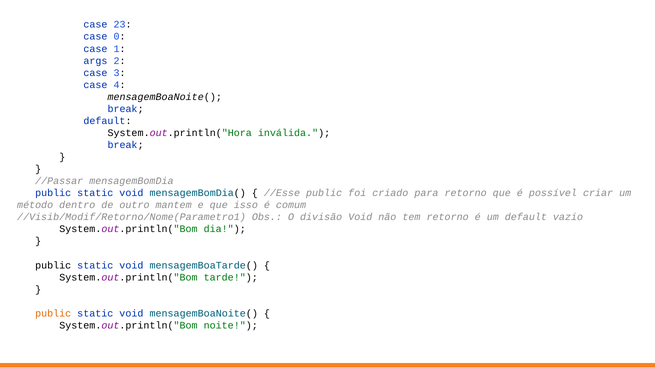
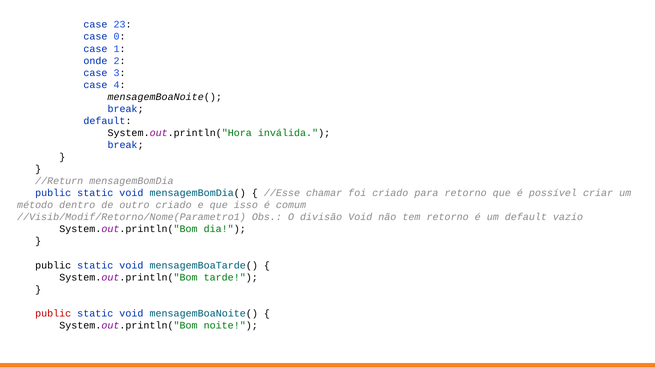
args: args -> onde
//Passar: //Passar -> //Return
//Esse public: public -> chamar
outro mantem: mantem -> criado
public at (53, 314) colour: orange -> red
